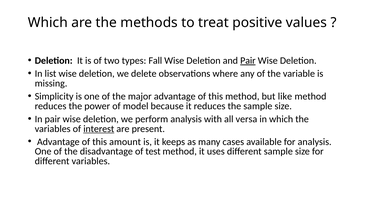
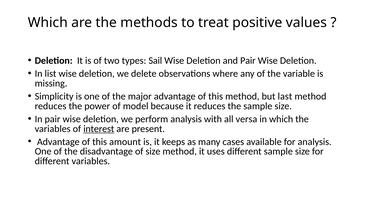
Fall: Fall -> Sail
Pair at (248, 61) underline: present -> none
like: like -> last
of test: test -> size
